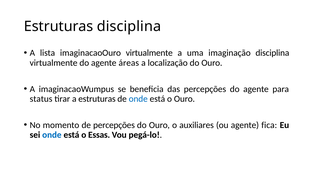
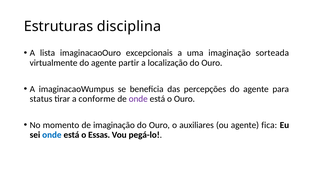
imaginacaoOuro virtualmente: virtualmente -> excepcionais
imaginação disciplina: disciplina -> sorteada
áreas: áreas -> partir
a estruturas: estruturas -> conforme
onde at (138, 99) colour: blue -> purple
de percepções: percepções -> imaginação
